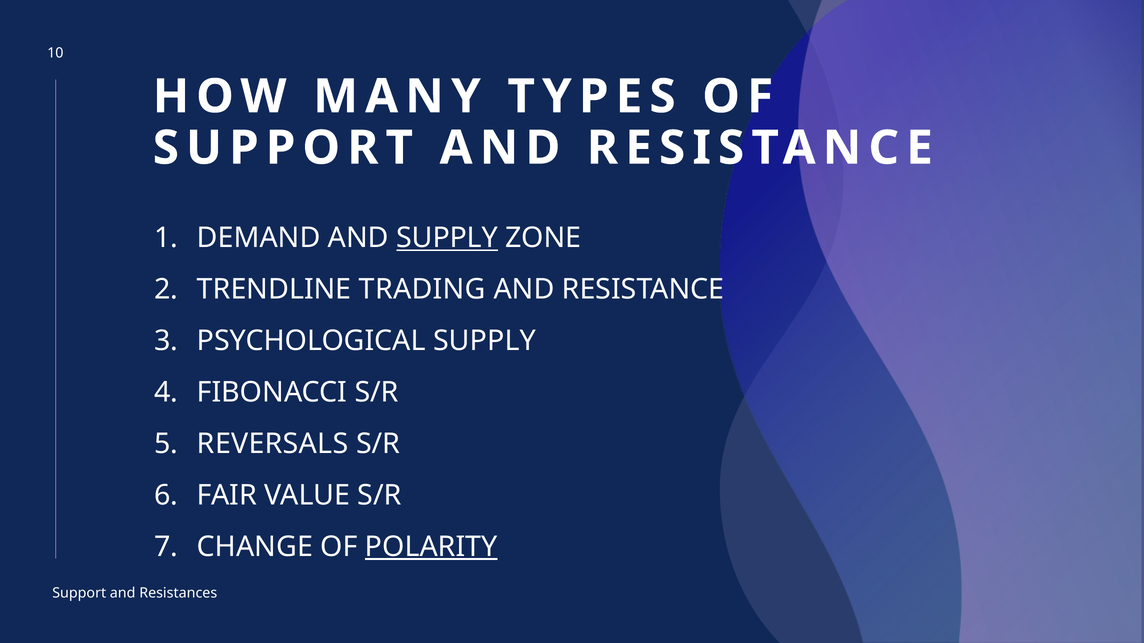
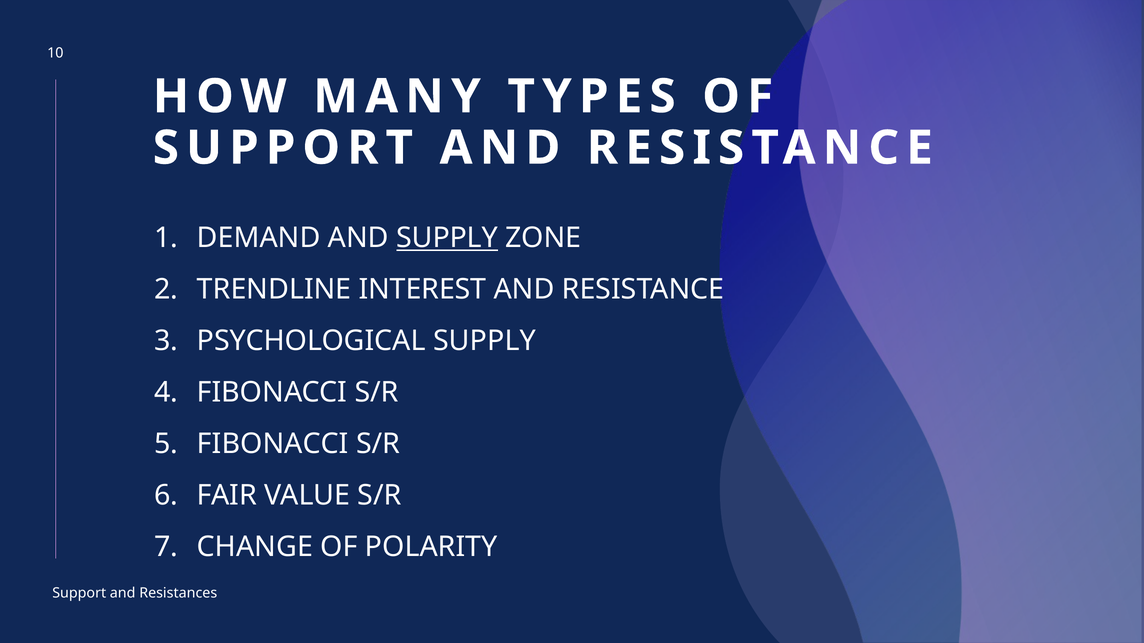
TRADING: TRADING -> INTEREST
REVERSALS at (273, 444): REVERSALS -> FIBONACCI
POLARITY underline: present -> none
